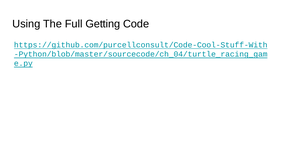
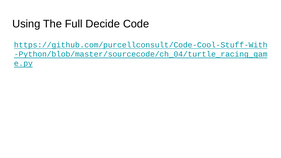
Getting: Getting -> Decide
